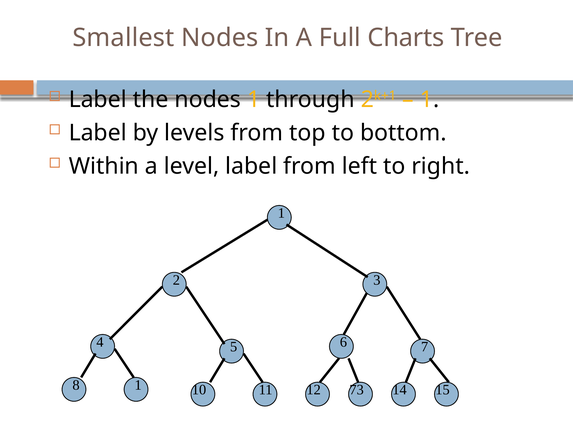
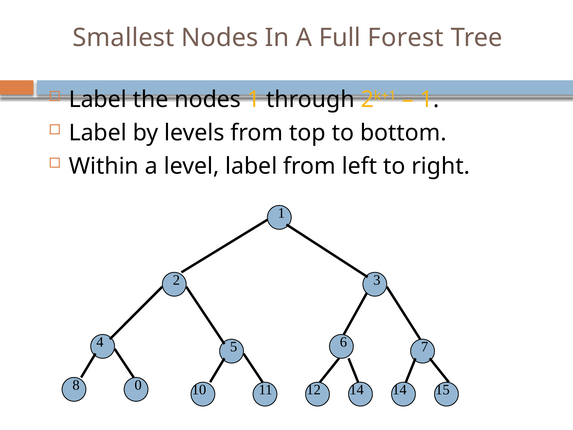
Charts: Charts -> Forest
8 1: 1 -> 0
12 73: 73 -> 14
